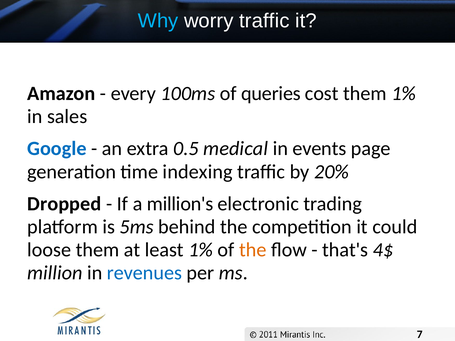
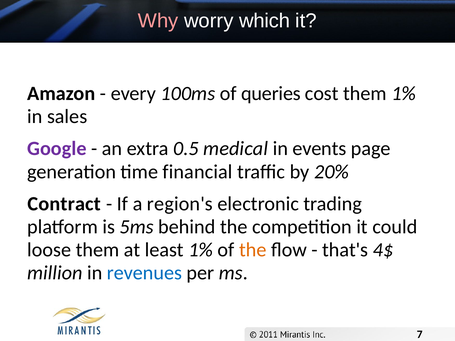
Why colour: light blue -> pink
worry traffic: traffic -> which
Google colour: blue -> purple
indexing: indexing -> financial
Dropped: Dropped -> Contract
million's: million's -> region's
